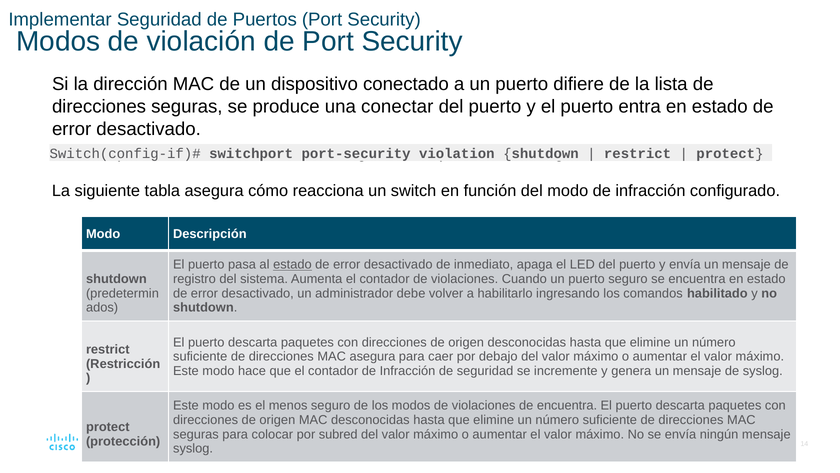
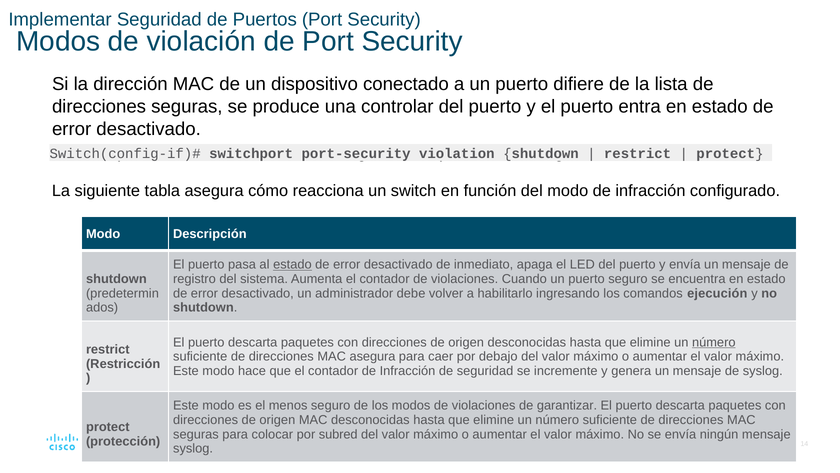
conectar: conectar -> controlar
habilitado: habilitado -> ejecución
número at (714, 342) underline: none -> present
de encuentra: encuentra -> garantizar
